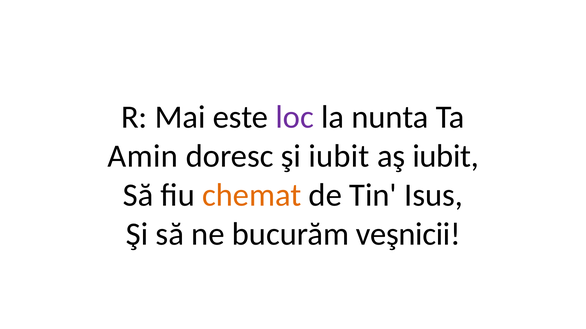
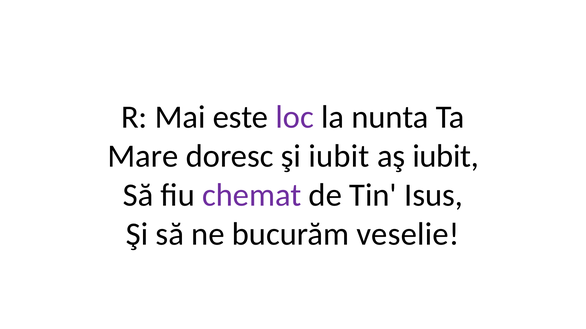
Amin: Amin -> Mare
chemat colour: orange -> purple
veşnicii: veşnicii -> veselie
